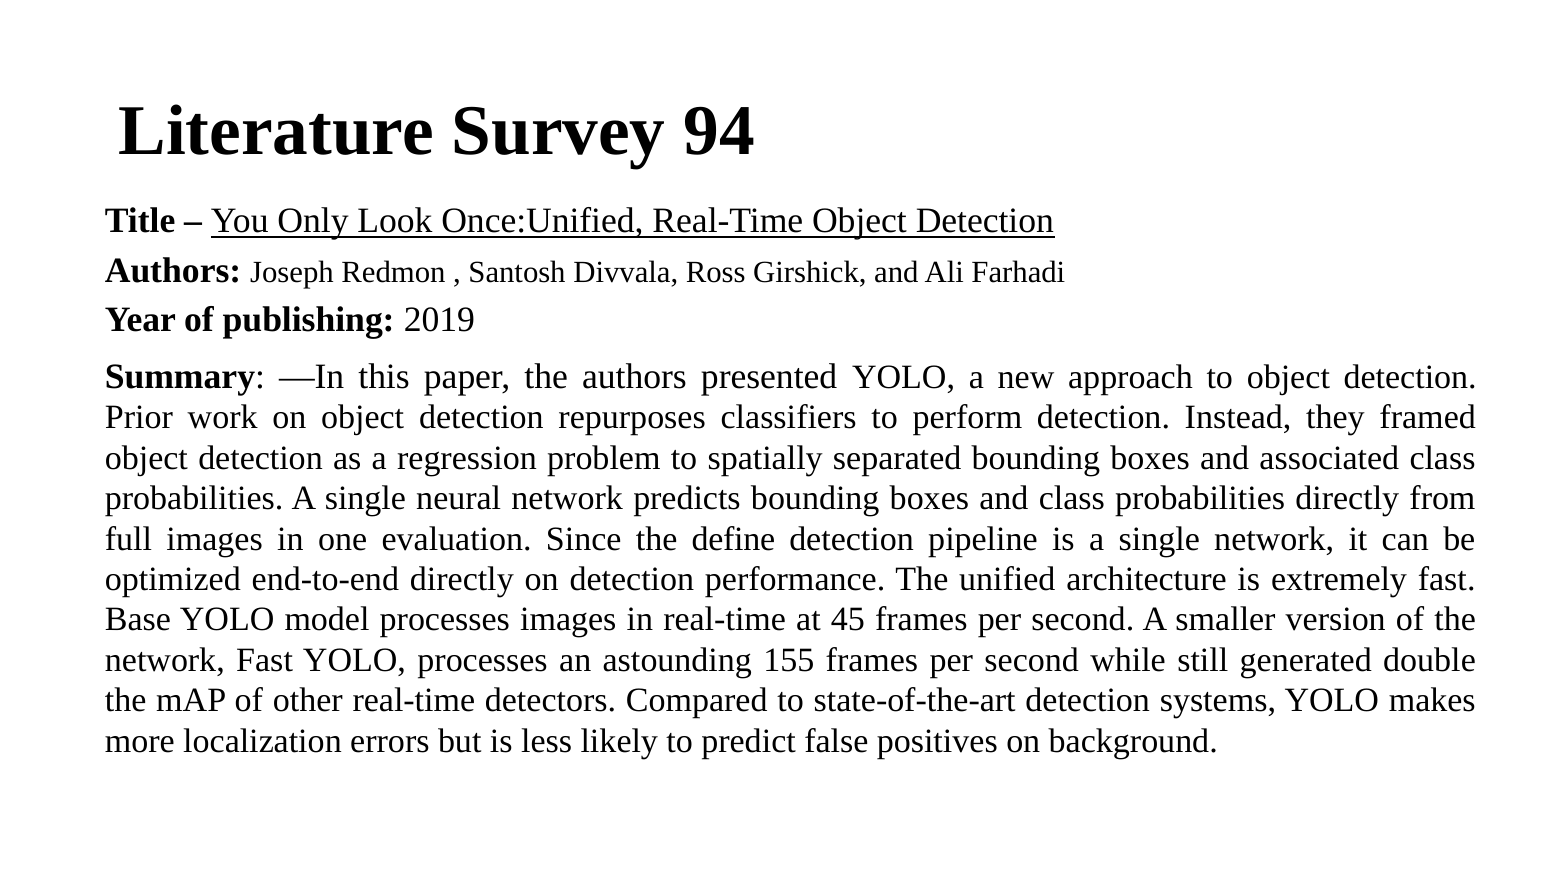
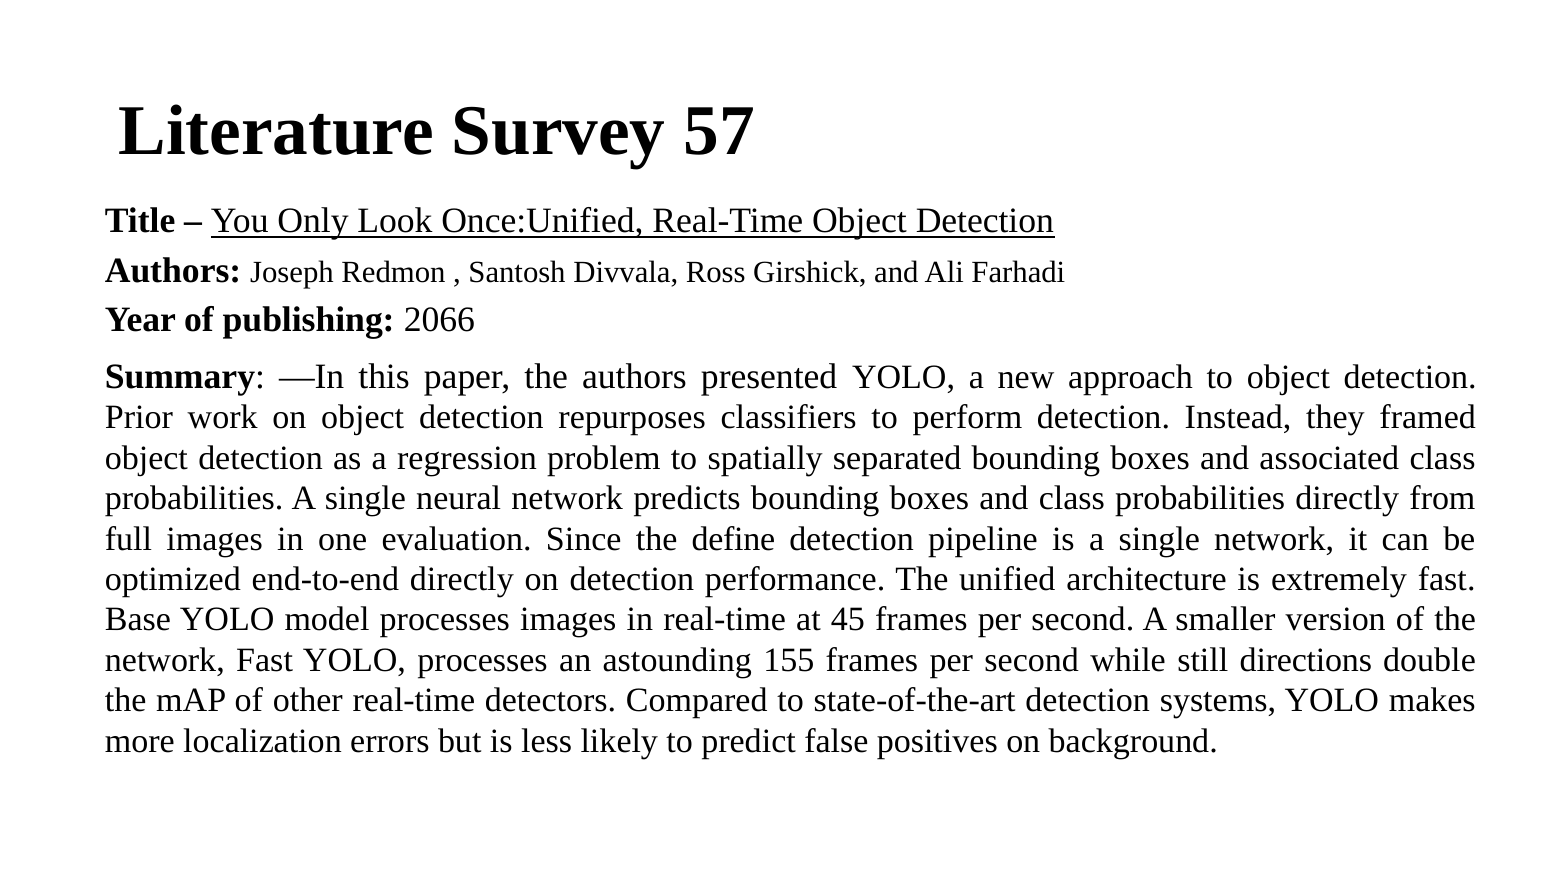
94: 94 -> 57
2019: 2019 -> 2066
generated: generated -> directions
